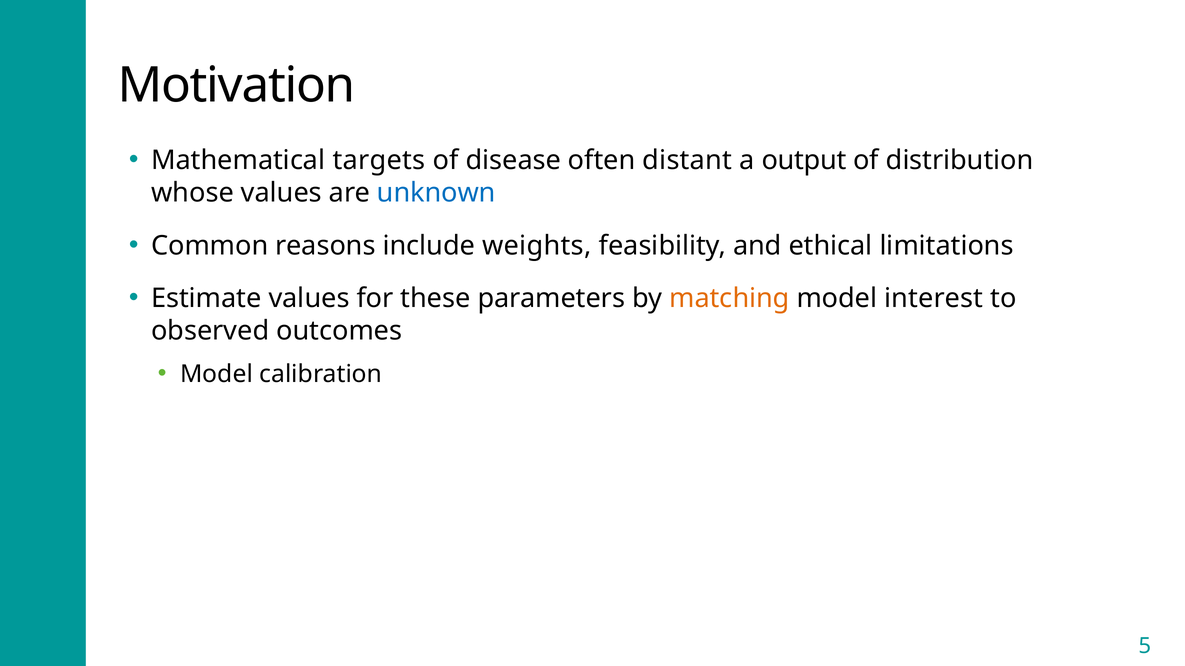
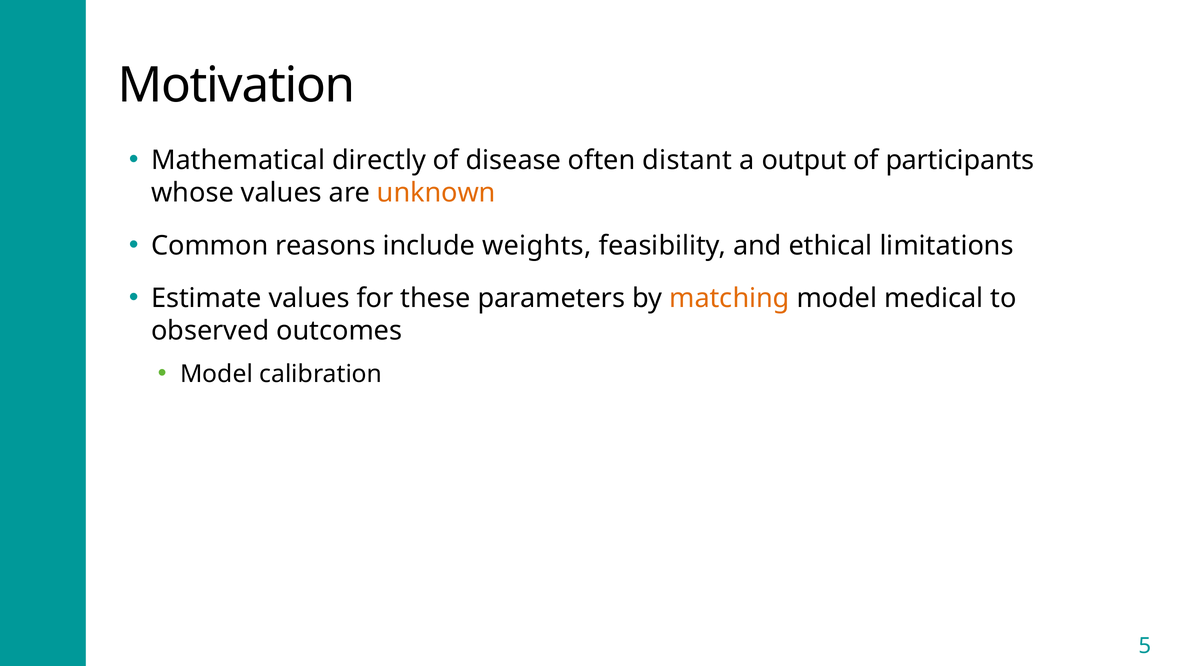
targets: targets -> directly
distribution: distribution -> participants
unknown colour: blue -> orange
interest: interest -> medical
